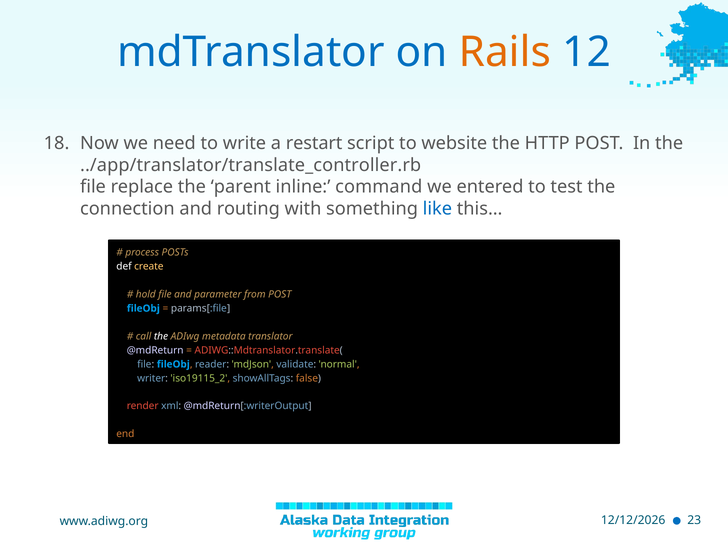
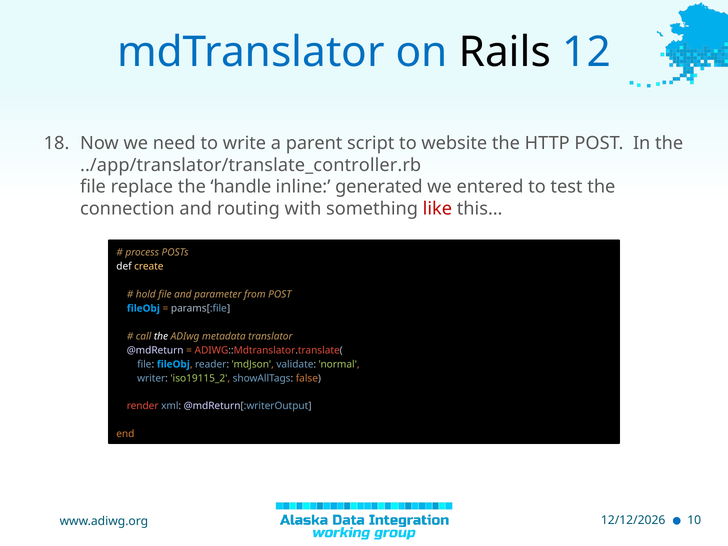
Rails colour: orange -> black
restart: restart -> parent
parent: parent -> handle
command: command -> generated
like colour: blue -> red
23: 23 -> 10
